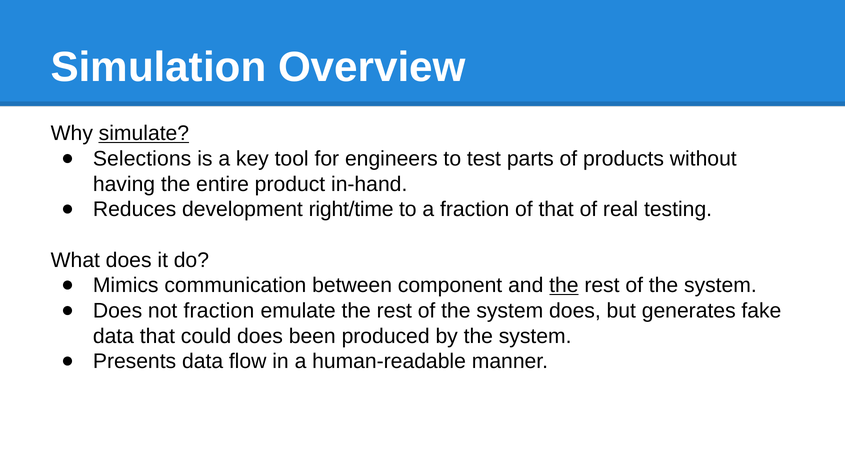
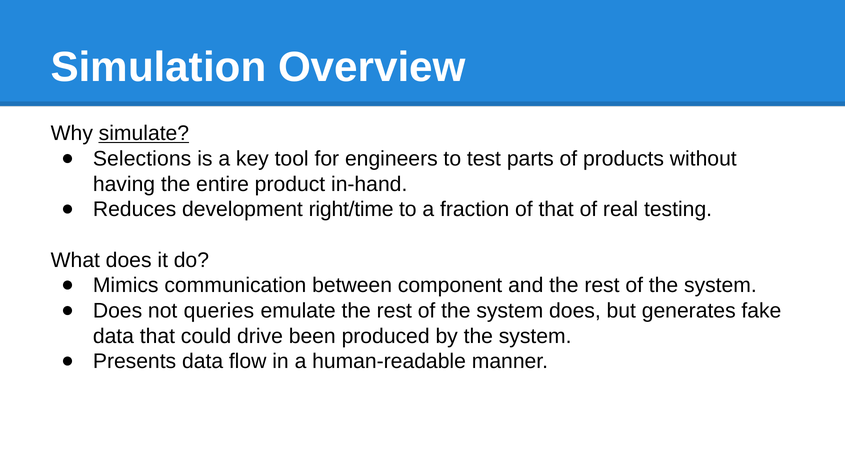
the at (564, 286) underline: present -> none
not fraction: fraction -> queries
could does: does -> drive
